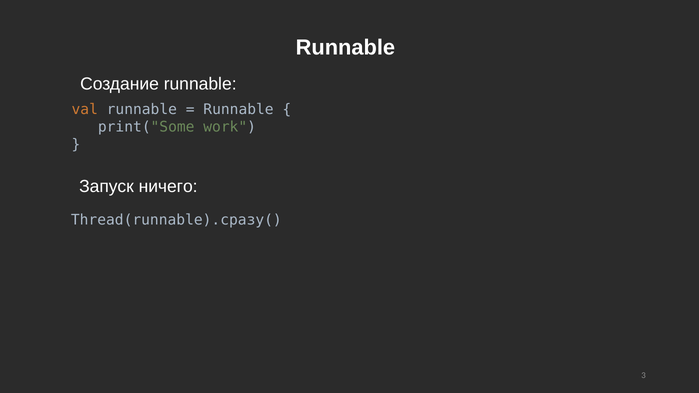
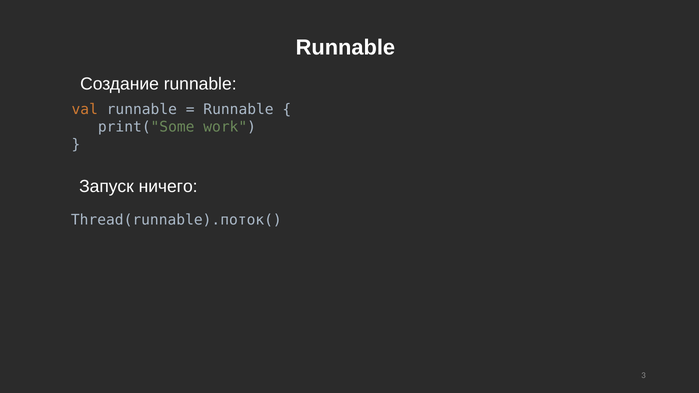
Thread(runnable).сразу(: Thread(runnable).сразу( -> Thread(runnable).поток(
